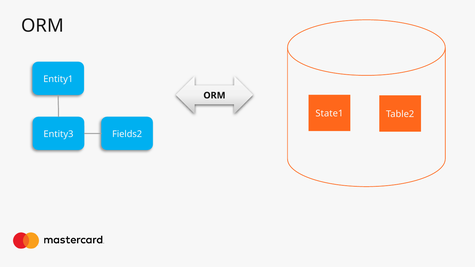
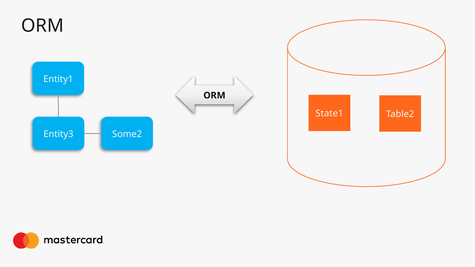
Fields2: Fields2 -> Some2
